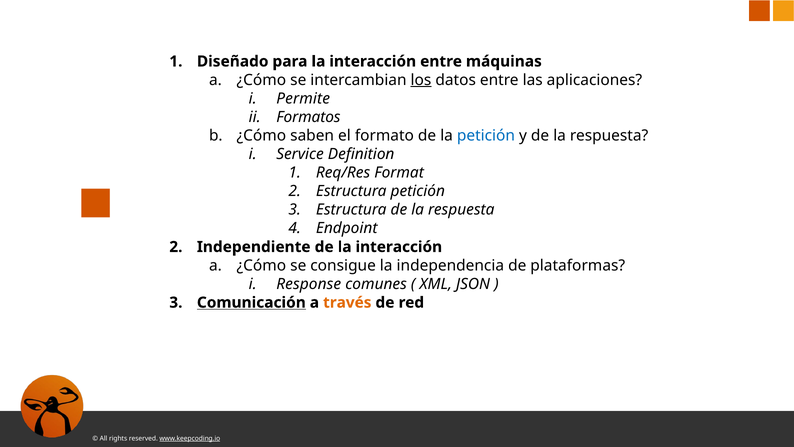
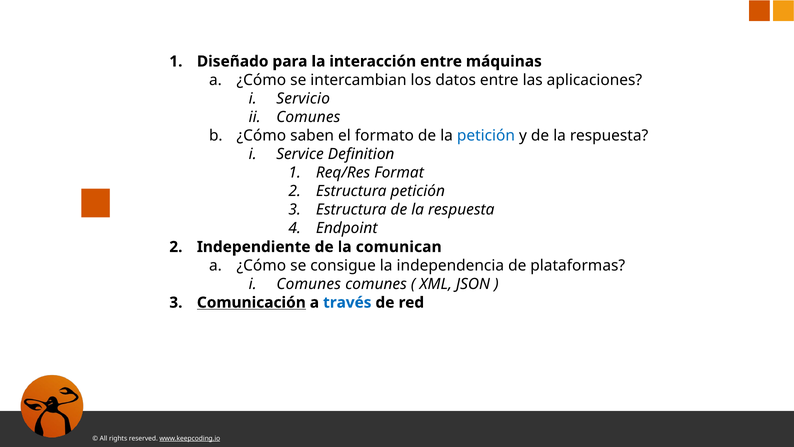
los underline: present -> none
Permite: Permite -> Servicio
Formatos at (308, 117): Formatos -> Comunes
de la interacción: interacción -> comunican
Response at (309, 284): Response -> Comunes
través colour: orange -> blue
